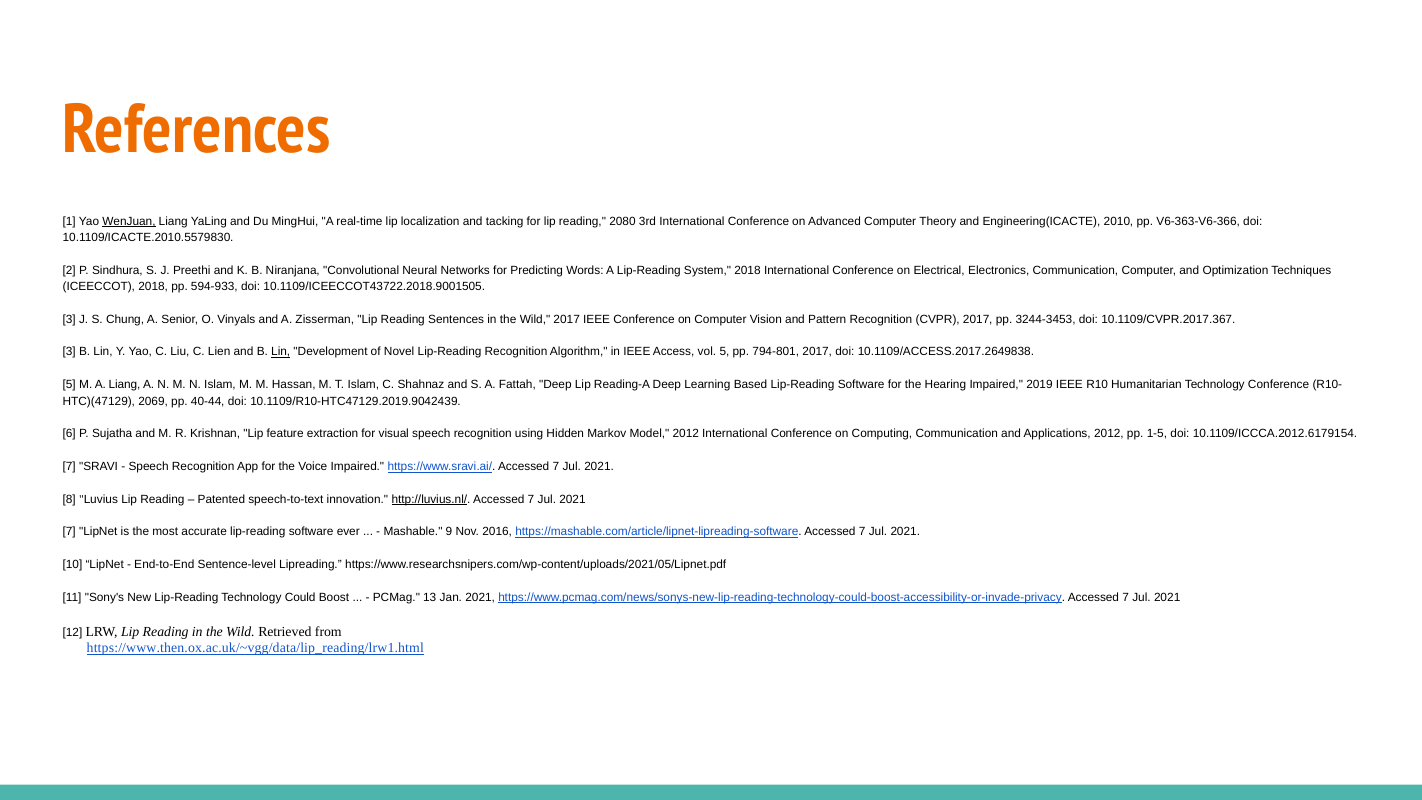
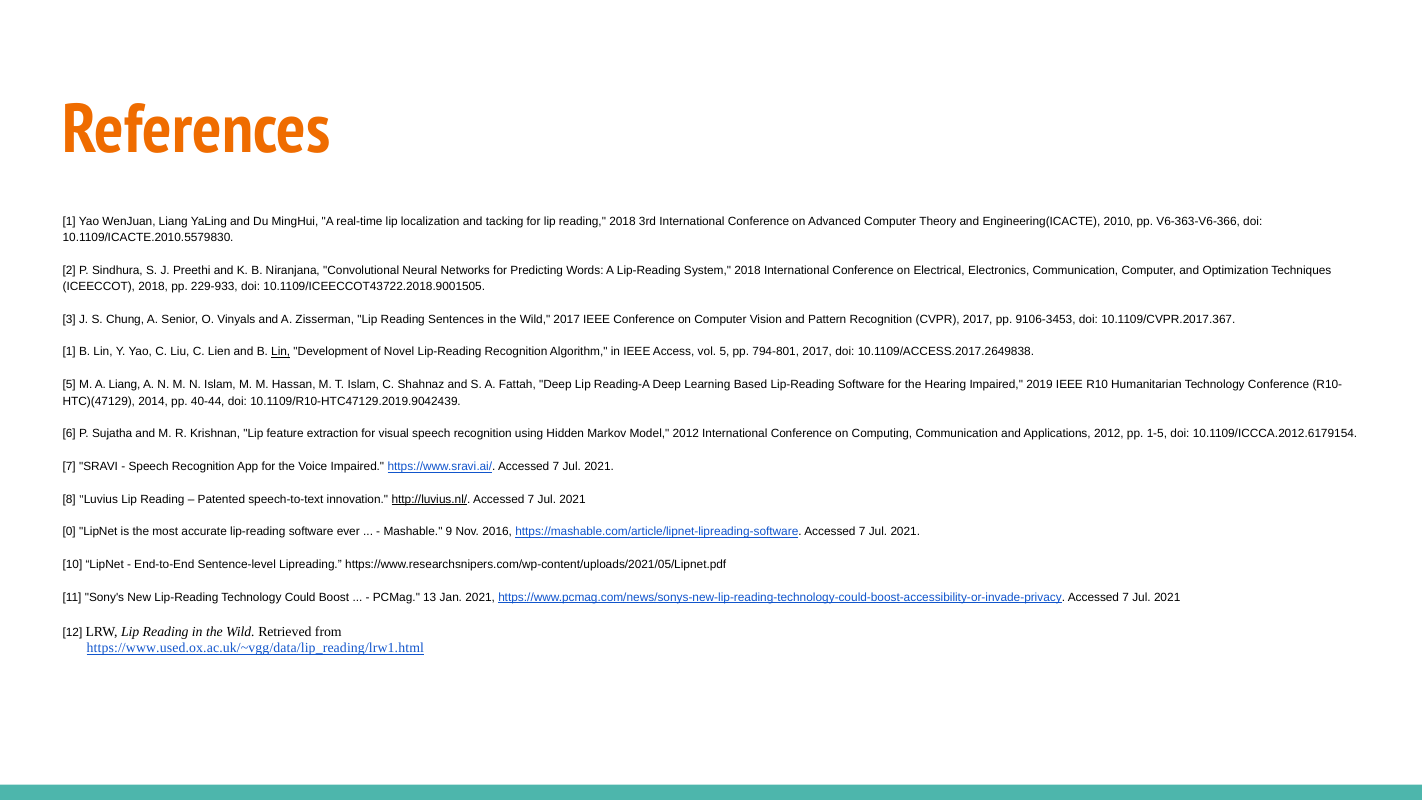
WenJuan underline: present -> none
reading 2080: 2080 -> 2018
594-933: 594-933 -> 229-933
3244-3453: 3244-3453 -> 9106-3453
3 at (69, 352): 3 -> 1
2069: 2069 -> 2014
7 at (69, 532): 7 -> 0
https://www.then.ox.ac.uk/~vgg/data/lip_reading/lrw1.html: https://www.then.ox.ac.uk/~vgg/data/lip_reading/lrw1.html -> https://www.used.ox.ac.uk/~vgg/data/lip_reading/lrw1.html
